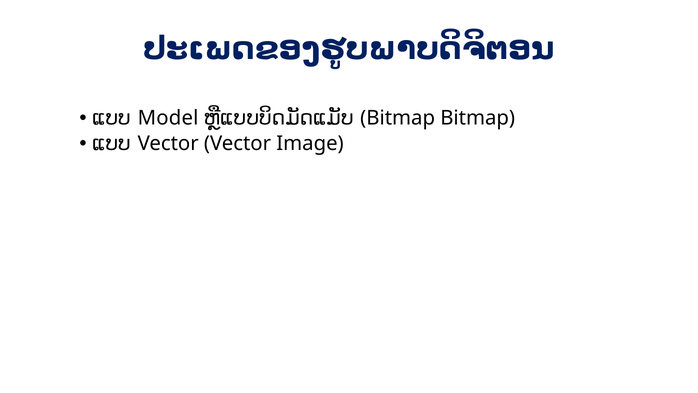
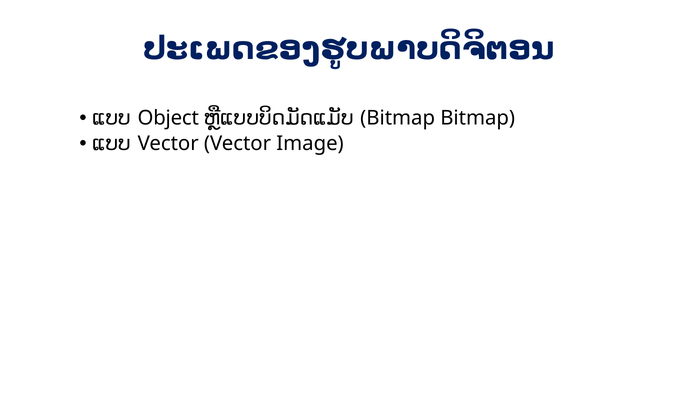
Model: Model -> Object
